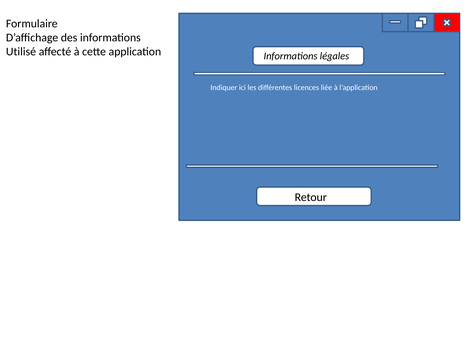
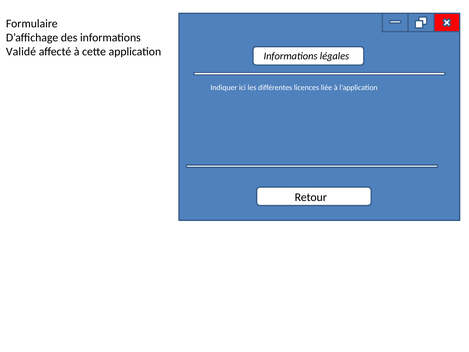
Utilisé: Utilisé -> Validé
